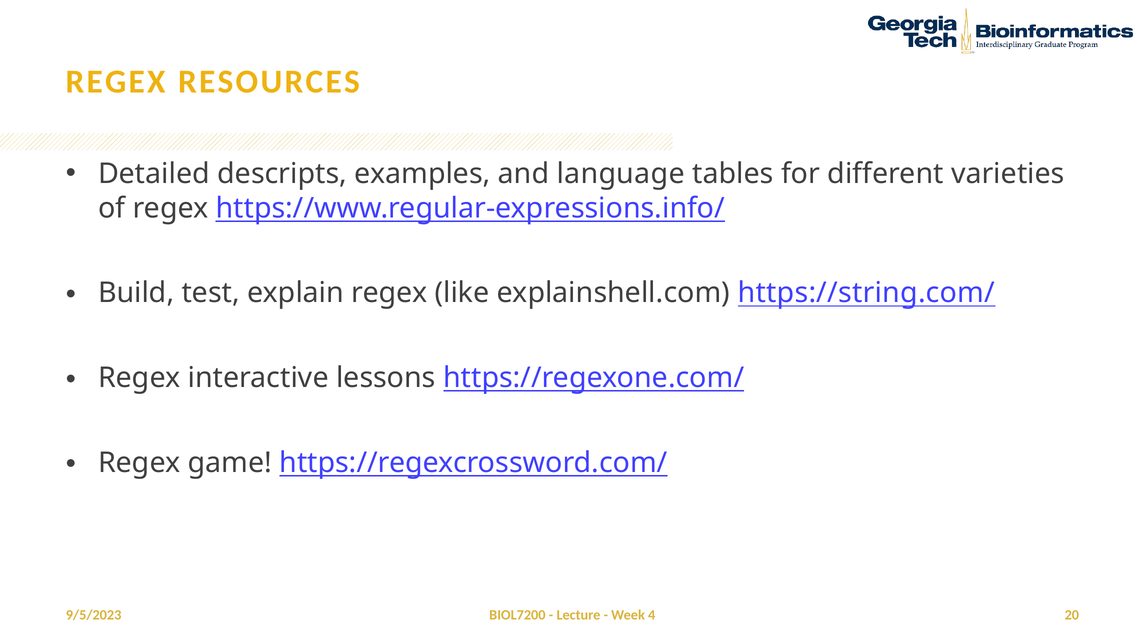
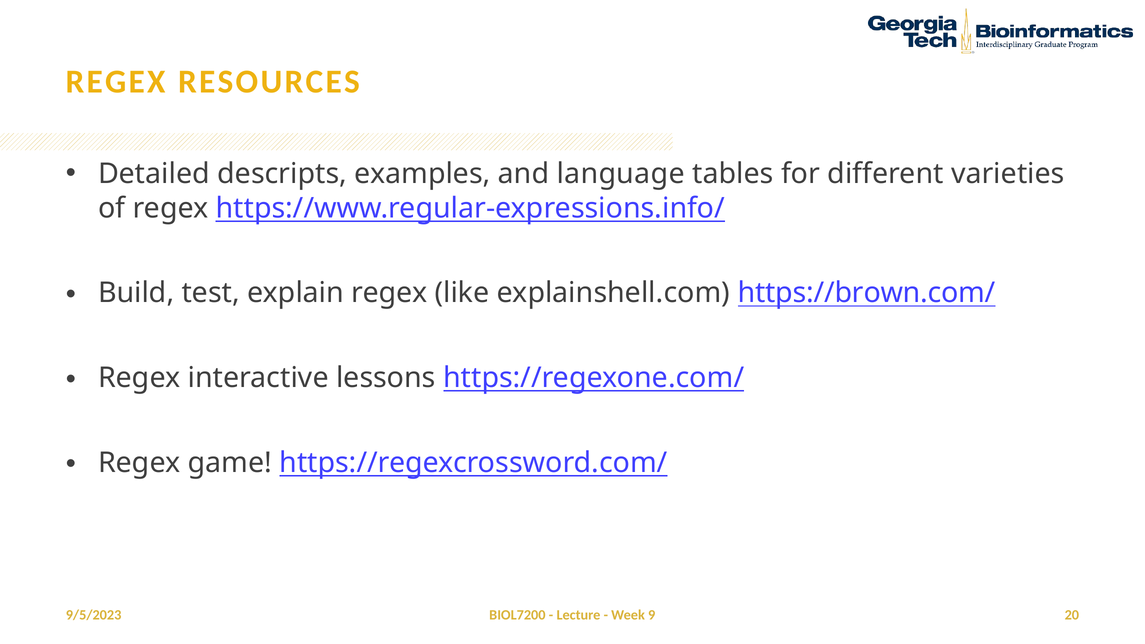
https://string.com/: https://string.com/ -> https://brown.com/
4: 4 -> 9
